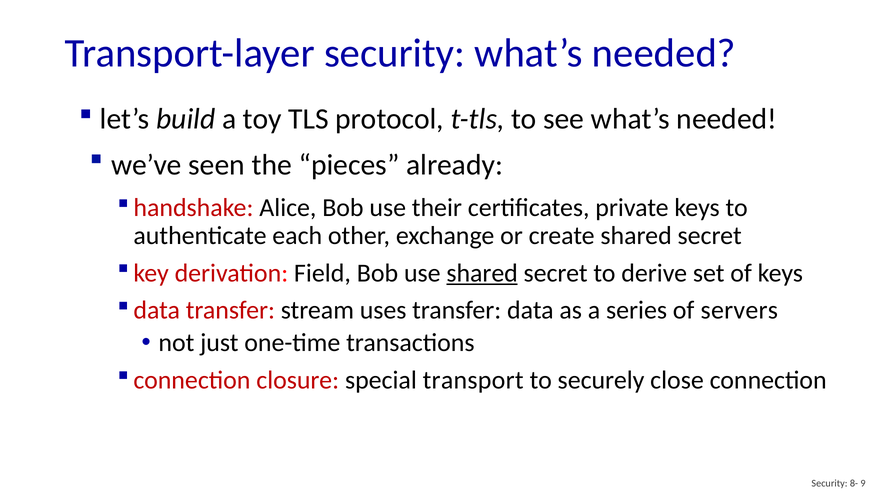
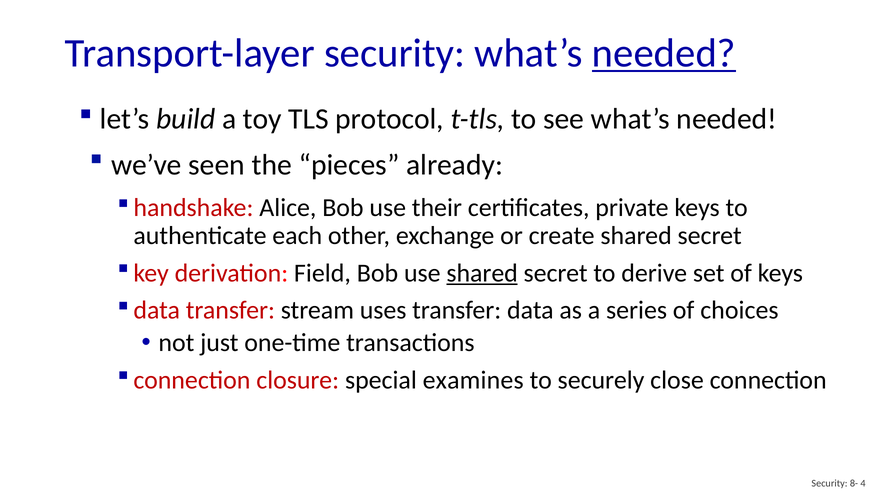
needed at (664, 53) underline: none -> present
servers: servers -> choices
transport: transport -> examines
9: 9 -> 4
